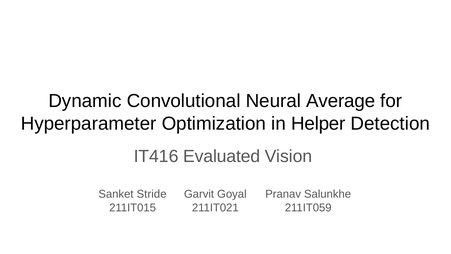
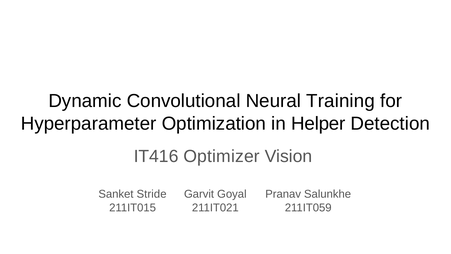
Average: Average -> Training
Evaluated: Evaluated -> Optimizer
